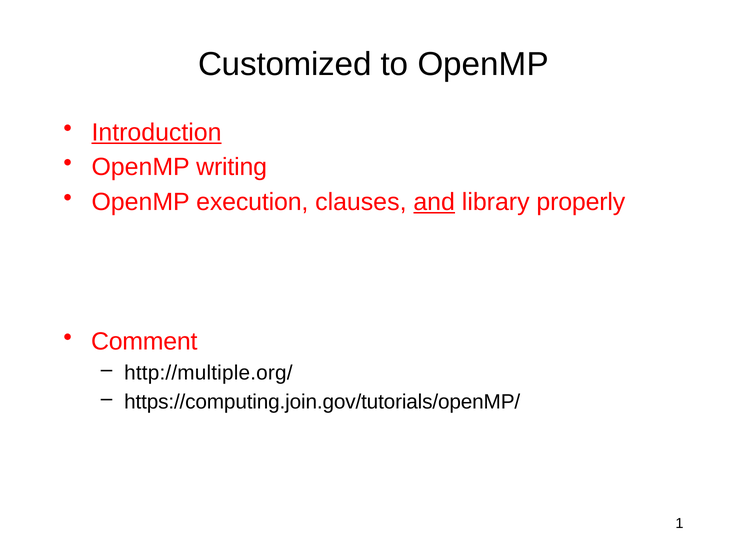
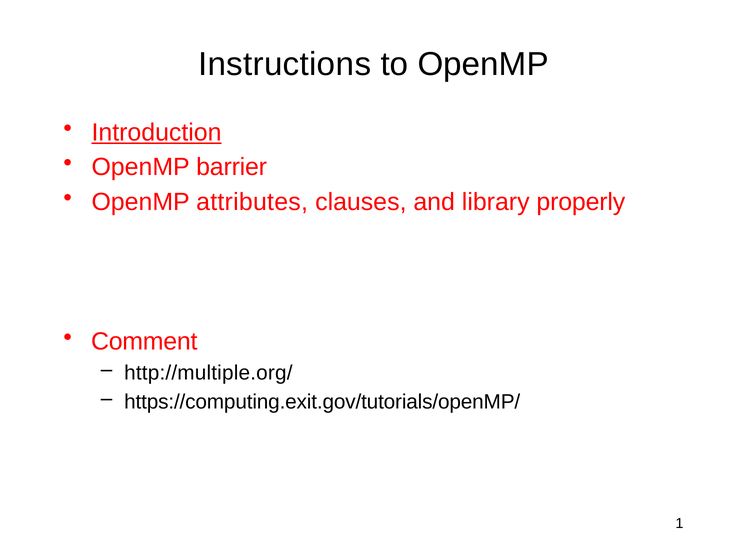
Customized: Customized -> Instructions
writing: writing -> barrier
execution: execution -> attributes
and underline: present -> none
https://computing.join.gov/tutorials/openMP/: https://computing.join.gov/tutorials/openMP/ -> https://computing.exit.gov/tutorials/openMP/
